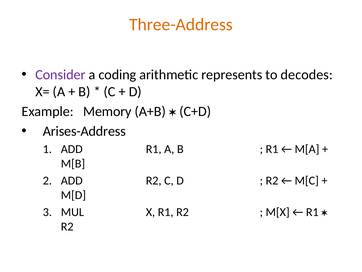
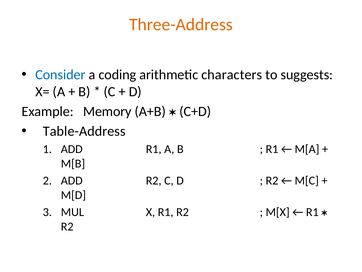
Consider colour: purple -> blue
represents: represents -> characters
decodes: decodes -> suggests
Arises-Address: Arises-Address -> Table-Address
